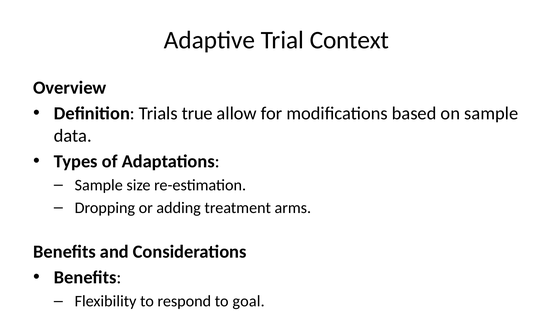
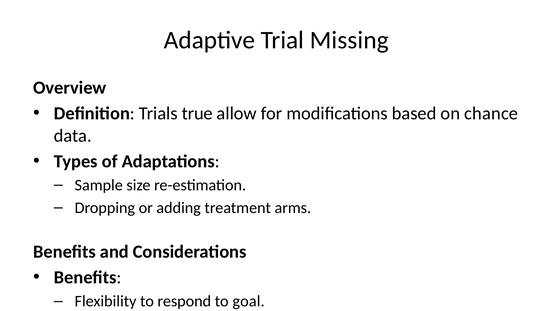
Context: Context -> Missing
on sample: sample -> chance
